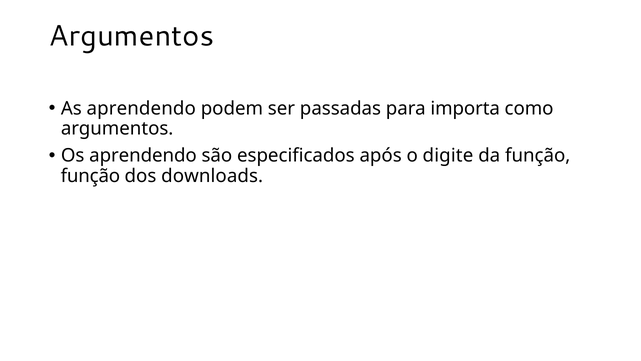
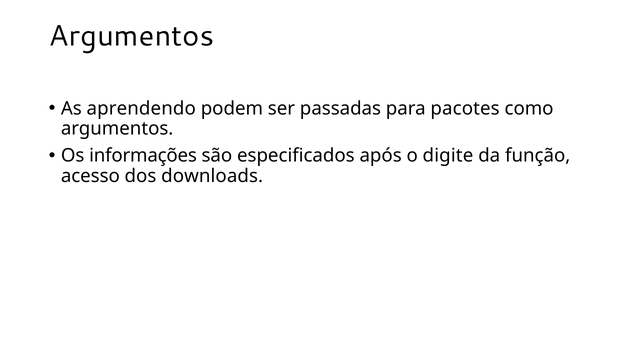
importa: importa -> pacotes
Os aprendendo: aprendendo -> informações
função at (90, 176): função -> acesso
